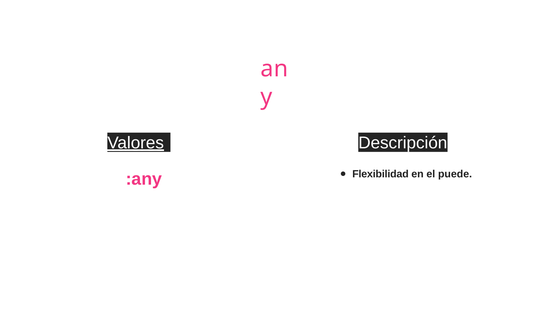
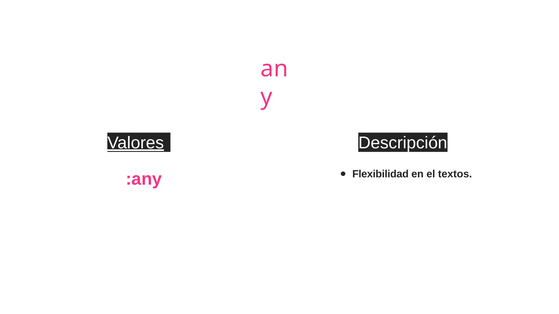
puede: puede -> textos
